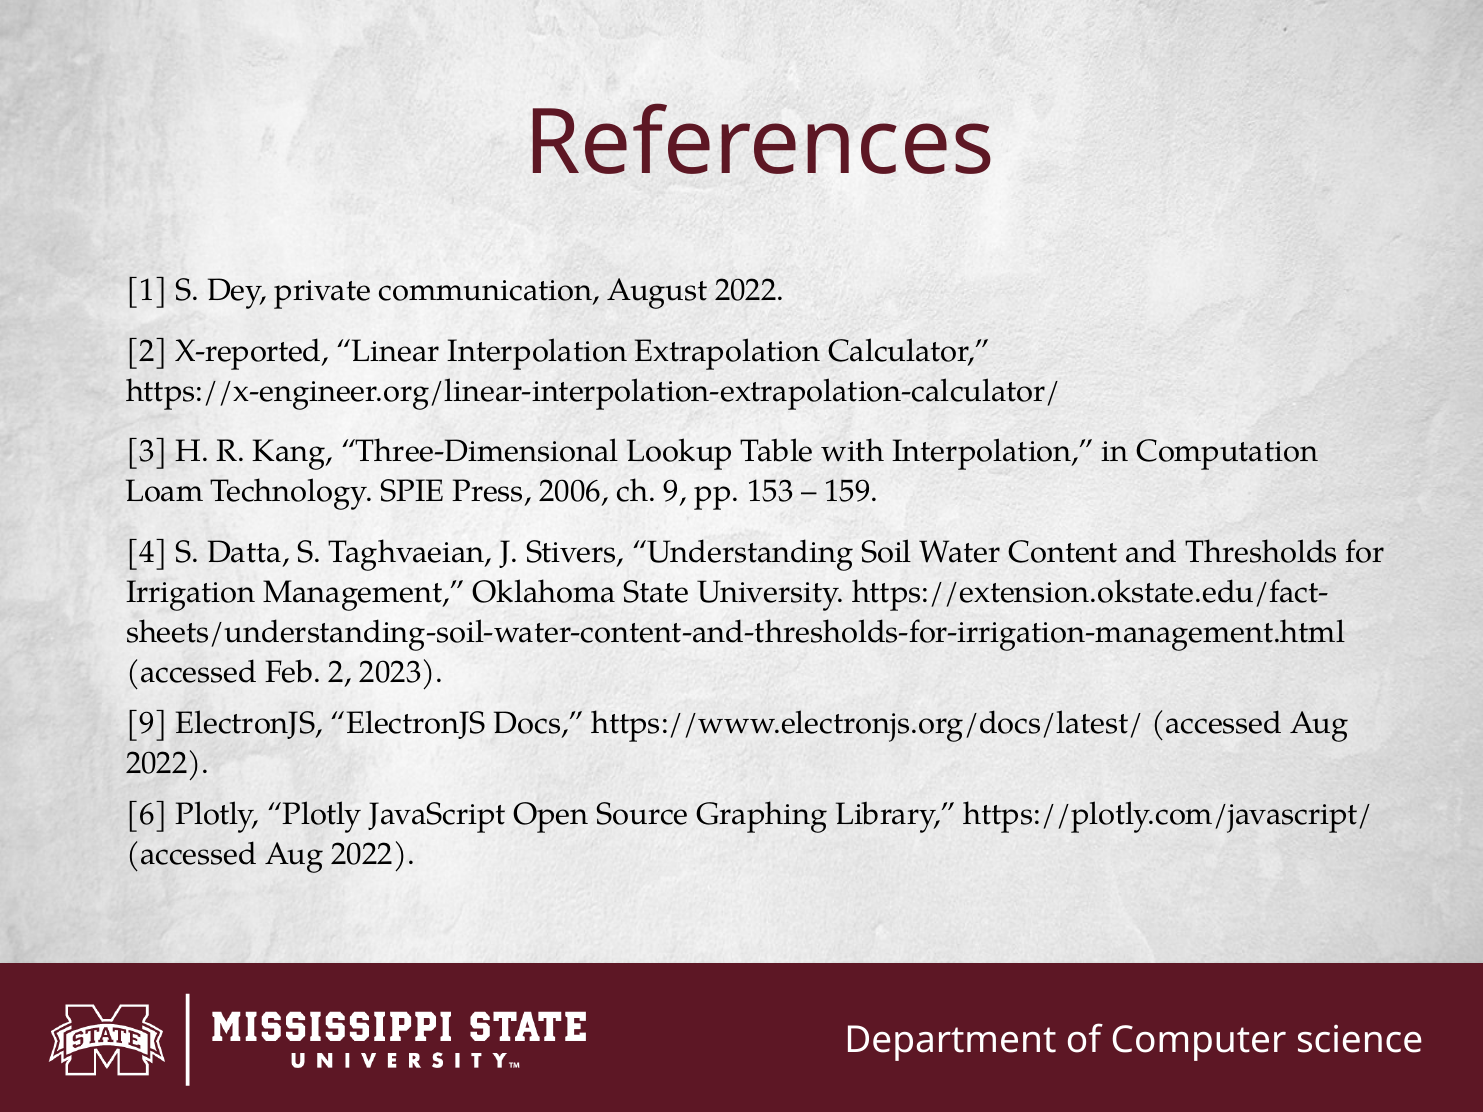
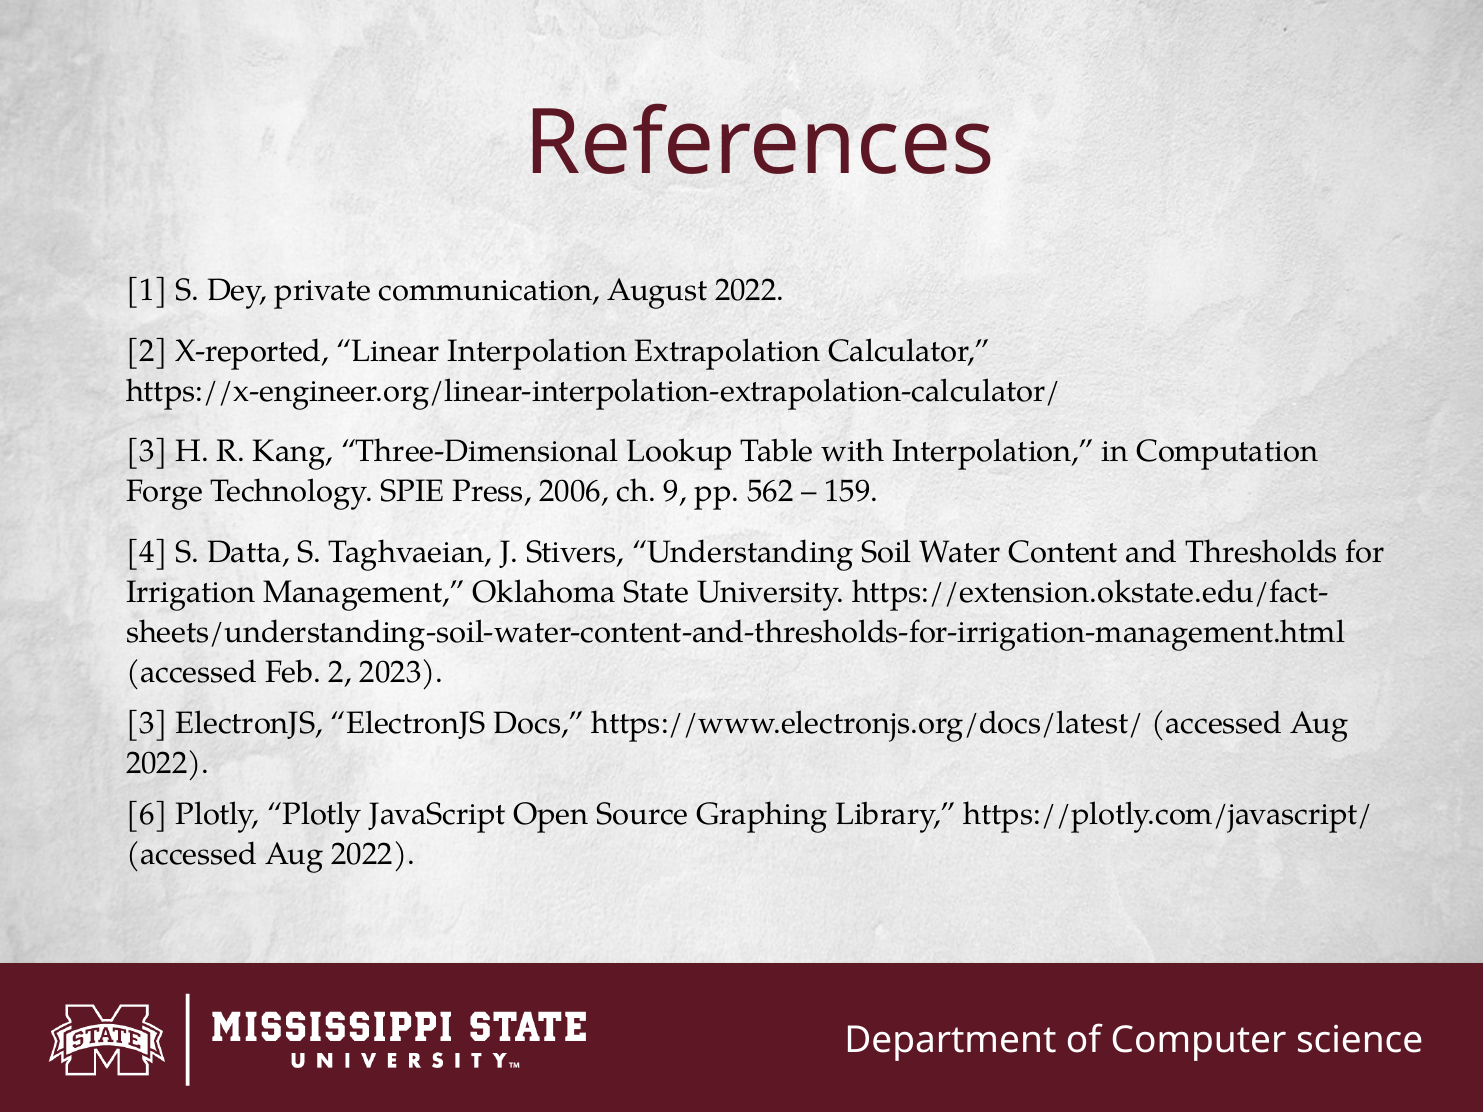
Loam: Loam -> Forge
153: 153 -> 562
9 at (147, 724): 9 -> 3
